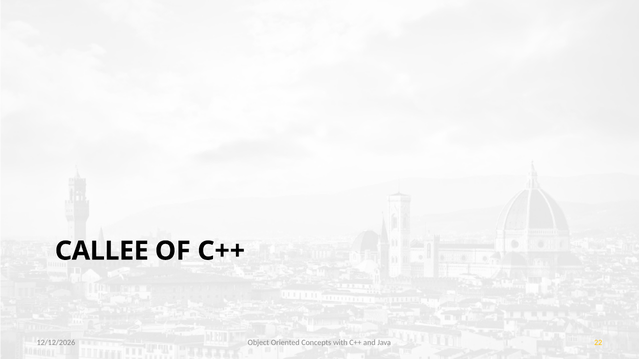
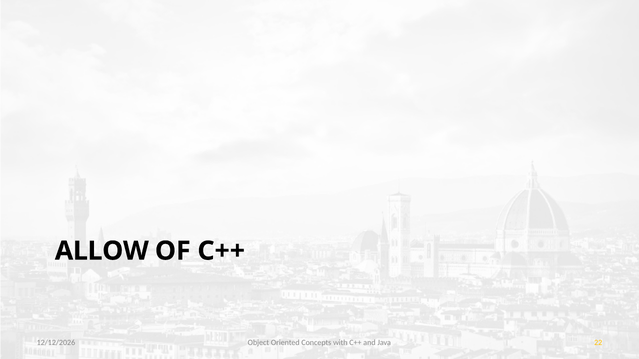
CALLEE: CALLEE -> ALLOW
